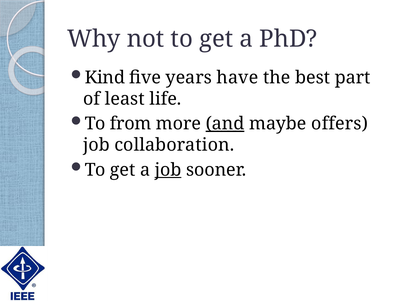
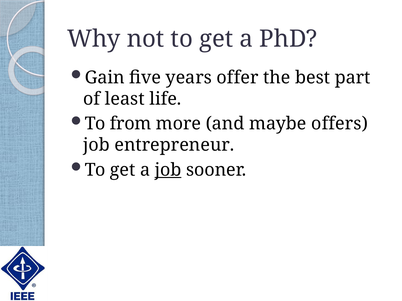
Kind: Kind -> Gain
have: have -> offer
and underline: present -> none
collaboration: collaboration -> entrepreneur
